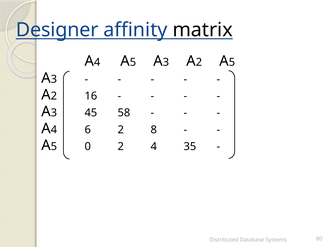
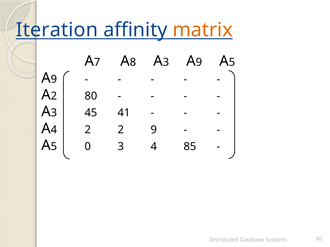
Designer: Designer -> Iteration
matrix colour: black -> orange
4 at (97, 62): 4 -> 7
5 at (133, 62): 5 -> 8
2 at (199, 62): 2 -> 9
3 at (54, 79): 3 -> 9
2 16: 16 -> 80
58: 58 -> 41
4 6: 6 -> 2
2 8: 8 -> 9
0 2: 2 -> 3
35: 35 -> 85
